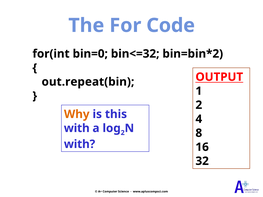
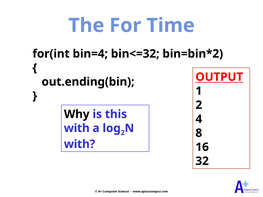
Code: Code -> Time
bin=0: bin=0 -> bin=4
out.repeat(bin: out.repeat(bin -> out.ending(bin
Why colour: orange -> black
